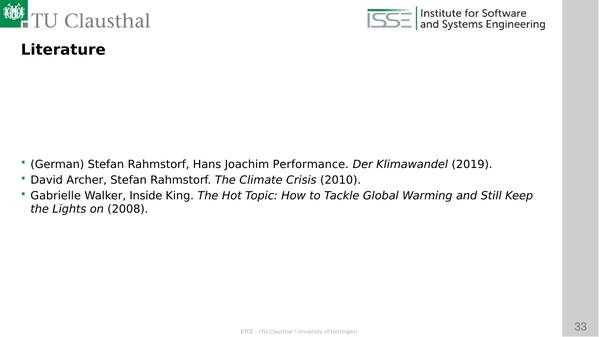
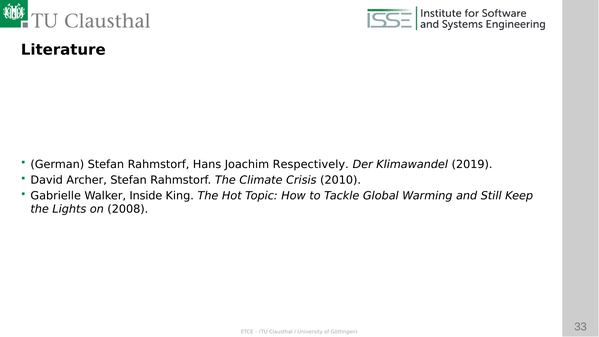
Performance: Performance -> Respectively
